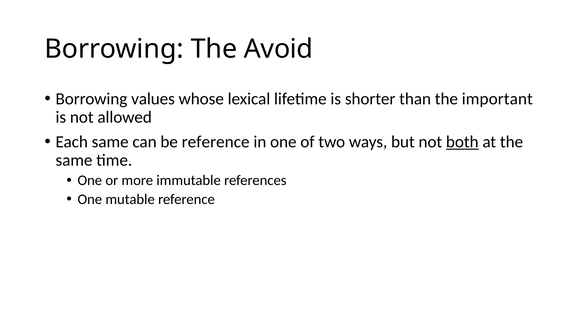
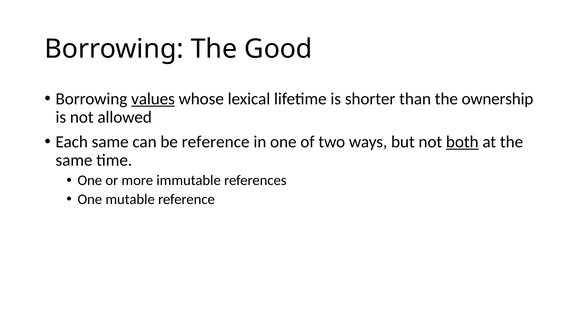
Avoid: Avoid -> Good
values underline: none -> present
important: important -> ownership
